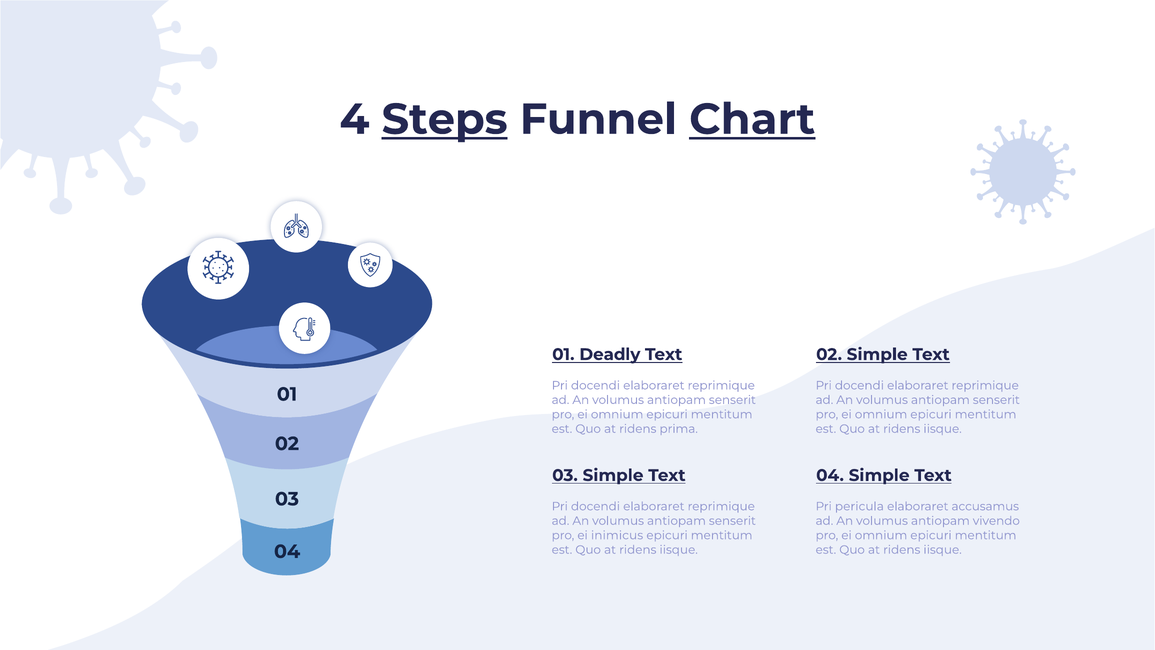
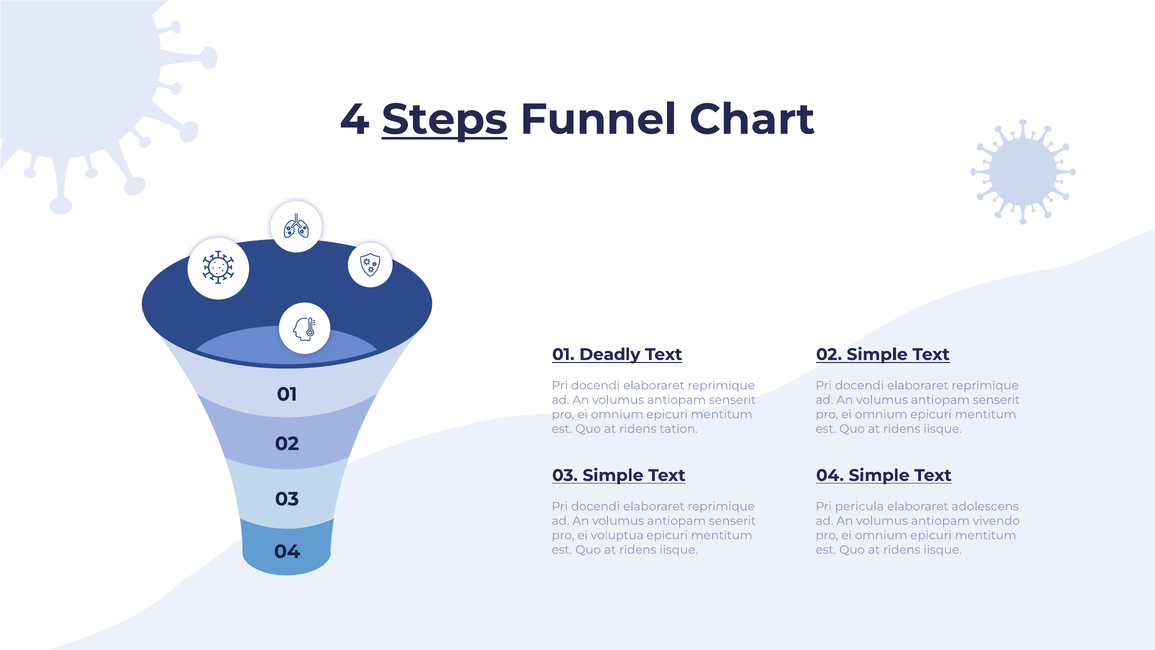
Chart underline: present -> none
prima: prima -> tation
accusamus: accusamus -> adolescens
inimicus: inimicus -> voluptua
